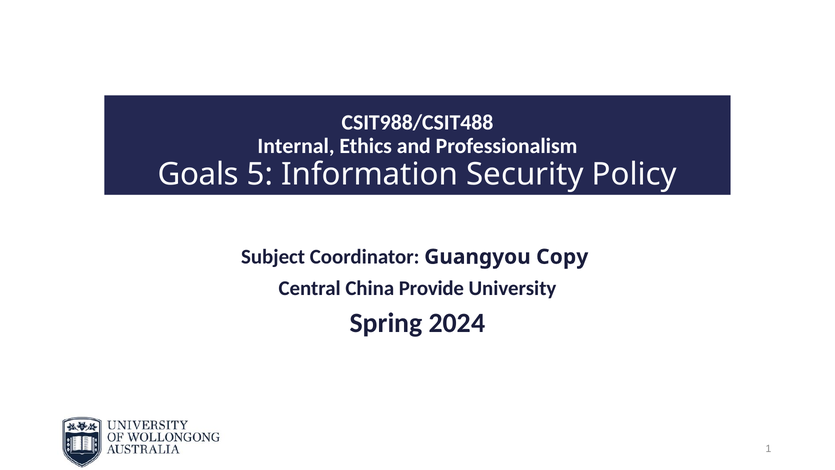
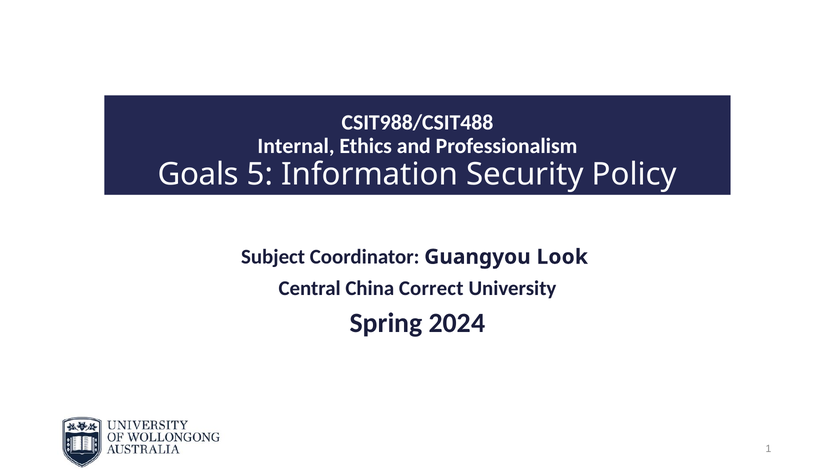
Copy: Copy -> Look
Provide: Provide -> Correct
